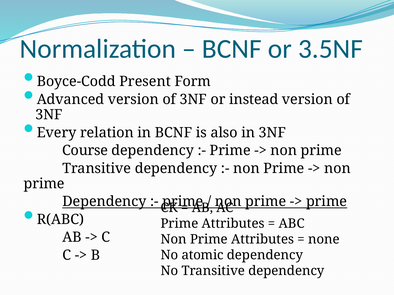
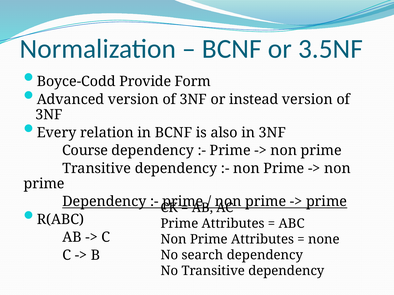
Present: Present -> Provide
atomic: atomic -> search
